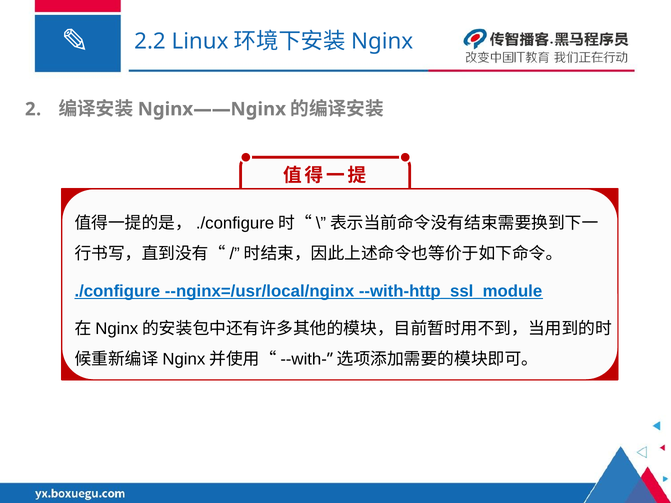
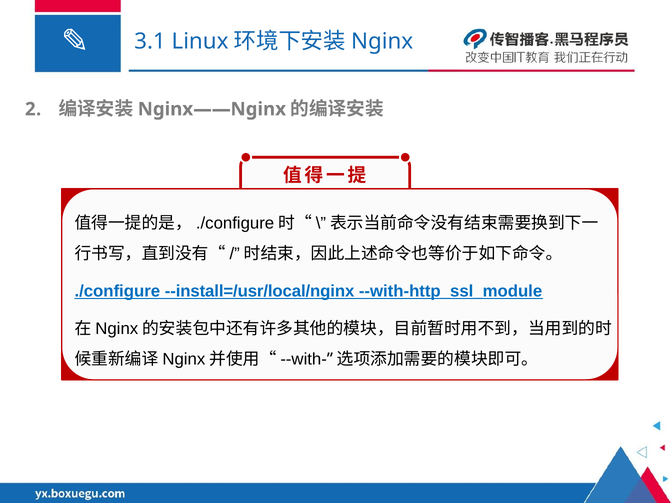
2.2: 2.2 -> 3.1
--nginx=/usr/local/nginx: --nginx=/usr/local/nginx -> --install=/usr/local/nginx
